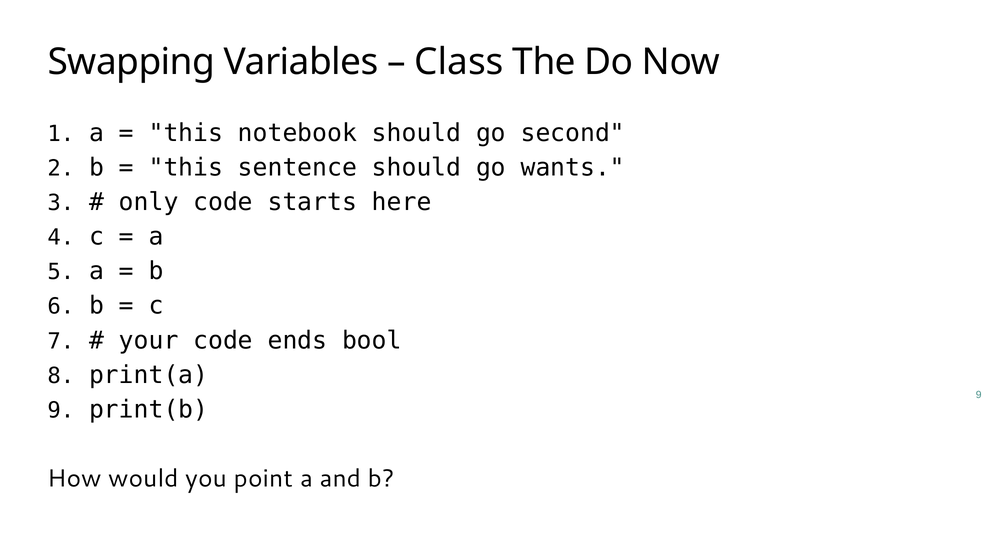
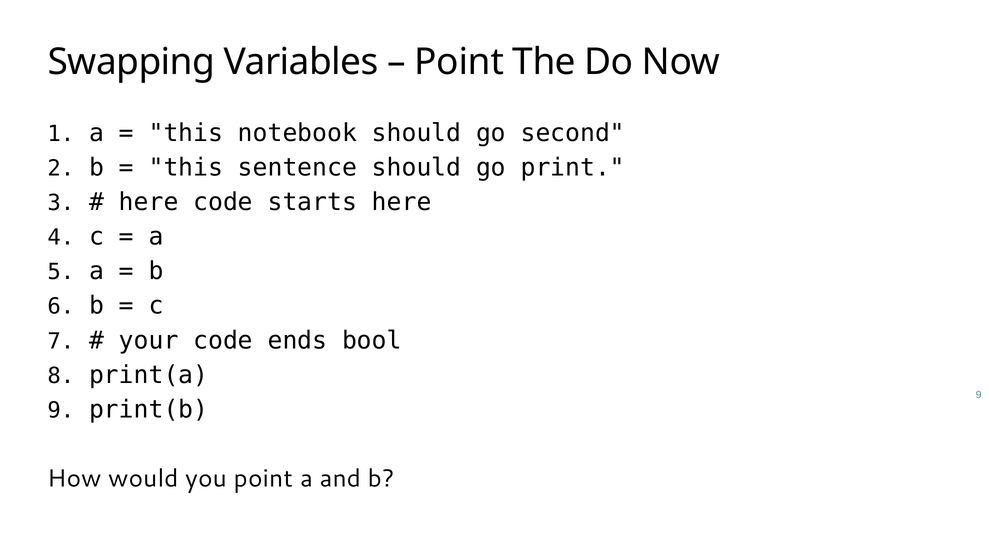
Class at (459, 62): Class -> Point
wants: wants -> print
only at (149, 202): only -> here
